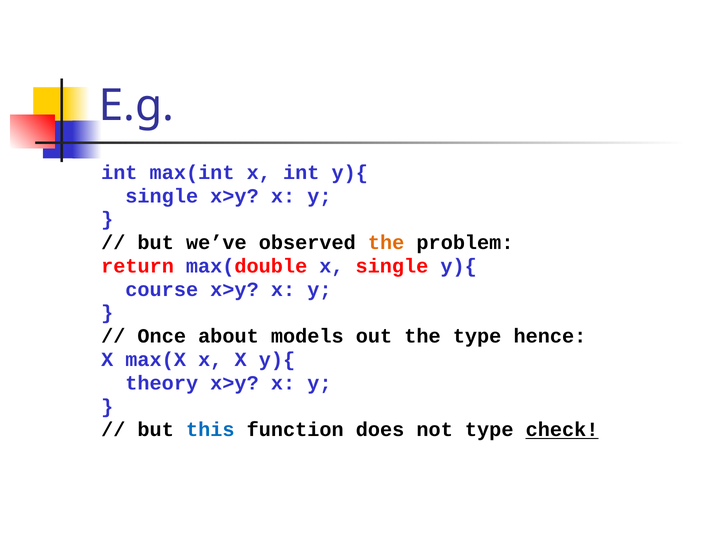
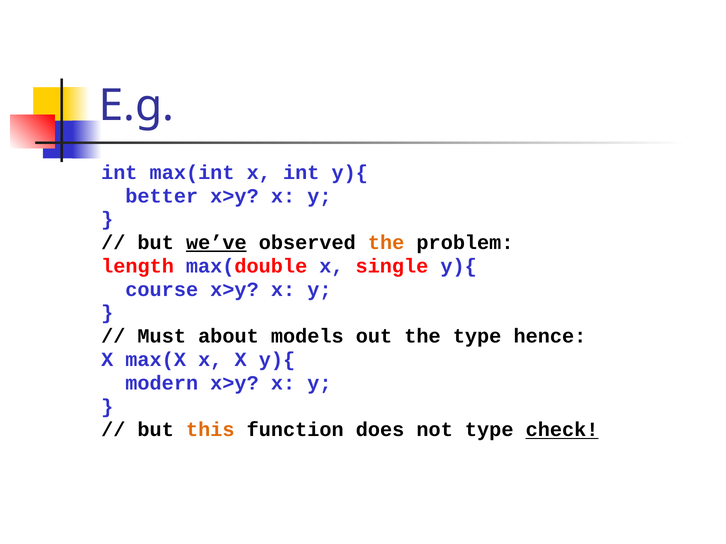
single at (162, 196): single -> better
we’ve underline: none -> present
return: return -> length
Once: Once -> Must
theory: theory -> modern
this colour: blue -> orange
